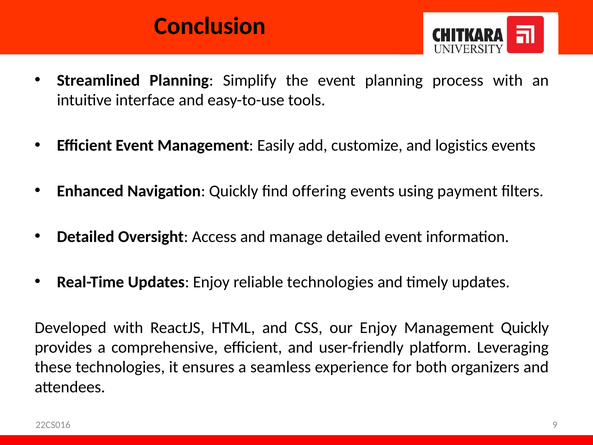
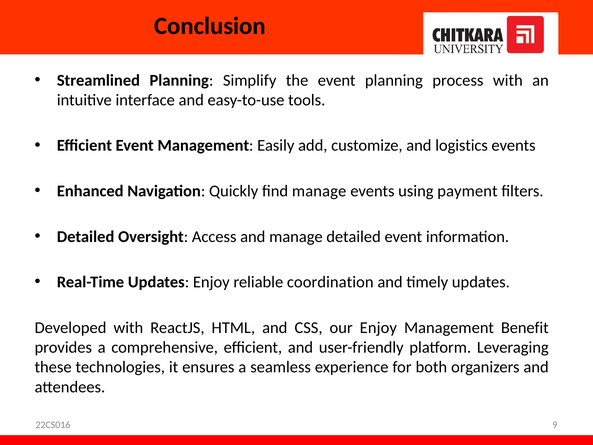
find offering: offering -> manage
reliable technologies: technologies -> coordination
Management Quickly: Quickly -> Benefit
